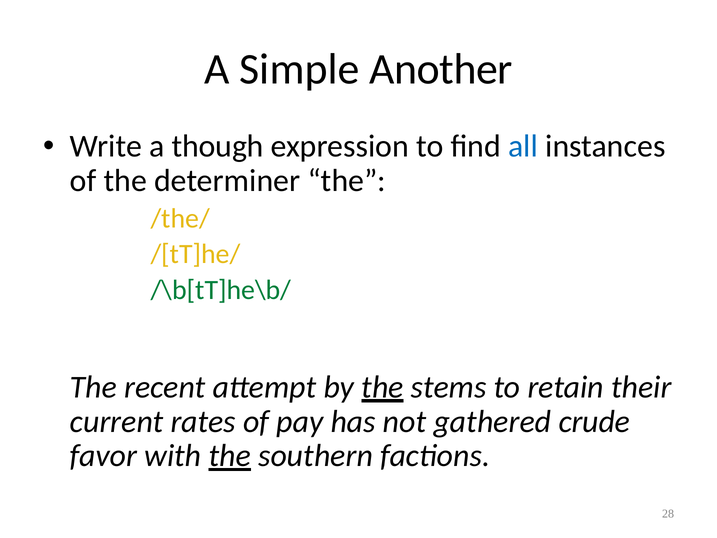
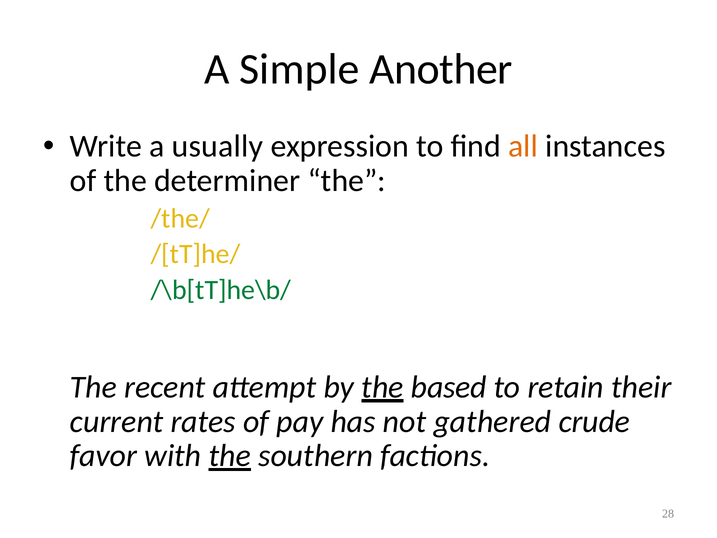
though: though -> usually
all colour: blue -> orange
stems: stems -> based
